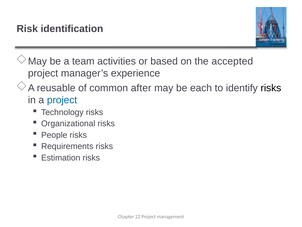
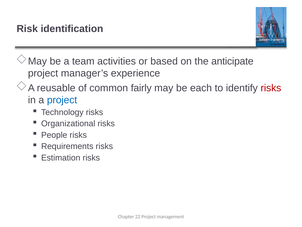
accepted: accepted -> anticipate
after: after -> fairly
risks at (271, 88) colour: black -> red
